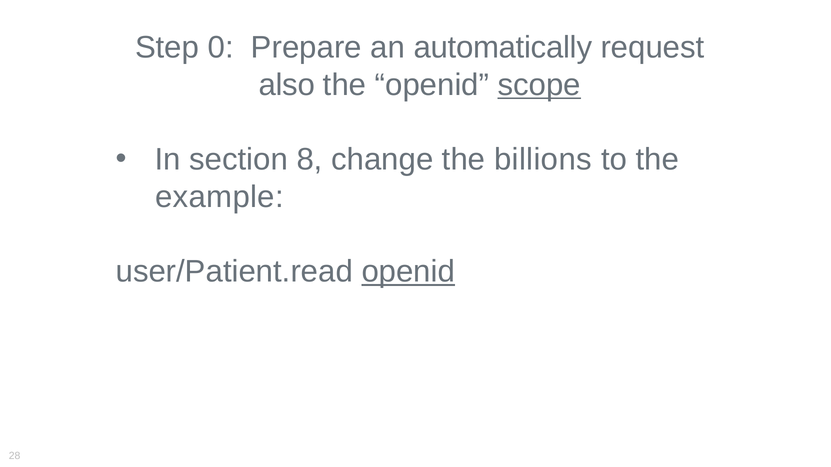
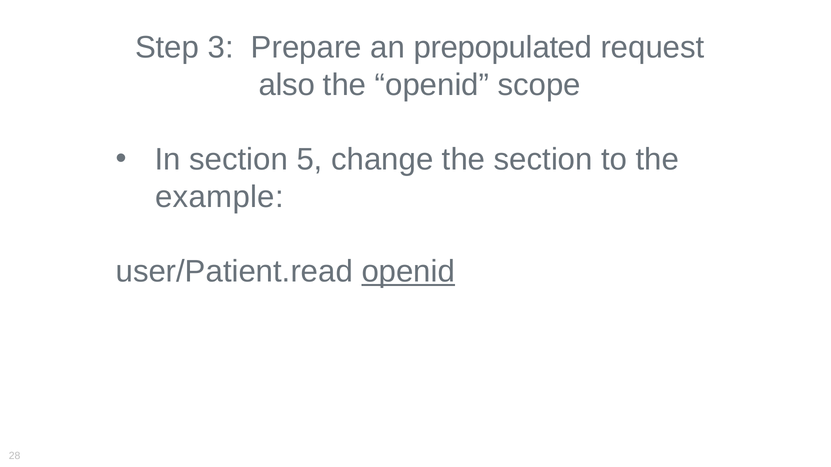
0: 0 -> 3
automatically: automatically -> prepopulated
scope underline: present -> none
8: 8 -> 5
the billions: billions -> section
